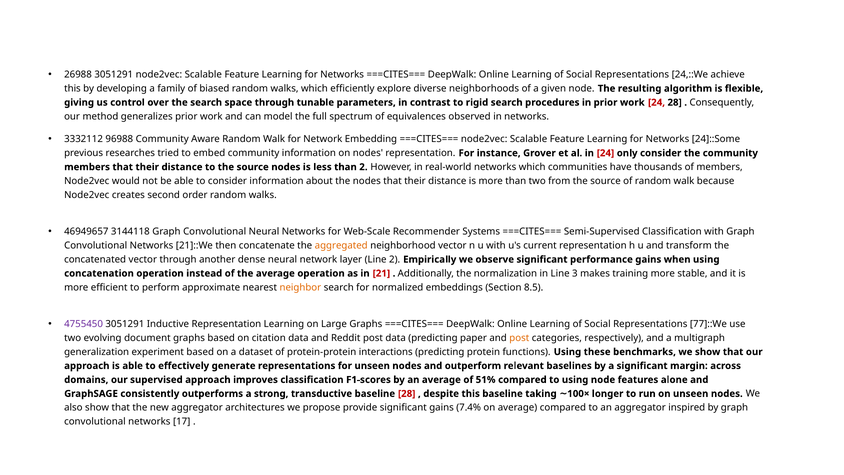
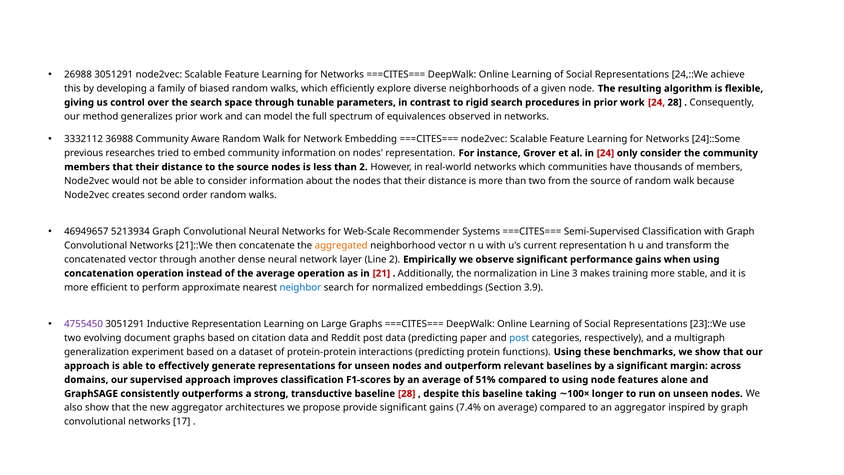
96988: 96988 -> 36988
3144118: 3144118 -> 5213934
neighbor colour: orange -> blue
8.5: 8.5 -> 3.9
77]::We: 77]::We -> 23]::We
post at (519, 338) colour: orange -> blue
